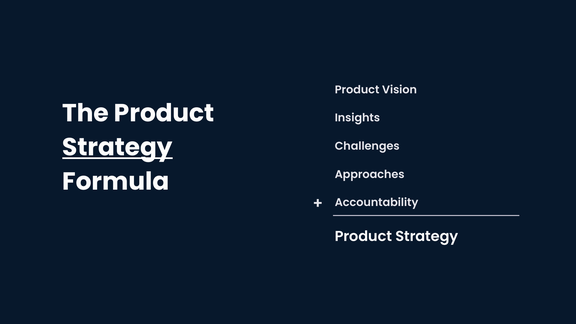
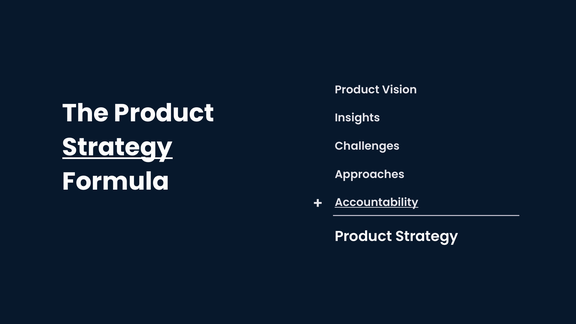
Accountability underline: none -> present
